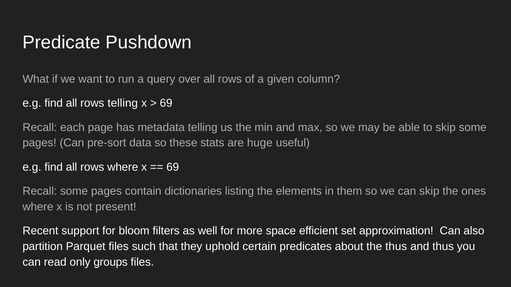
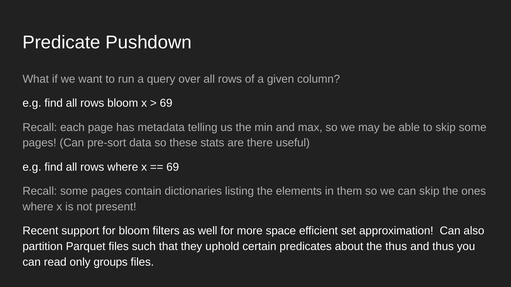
rows telling: telling -> bloom
huge: huge -> there
